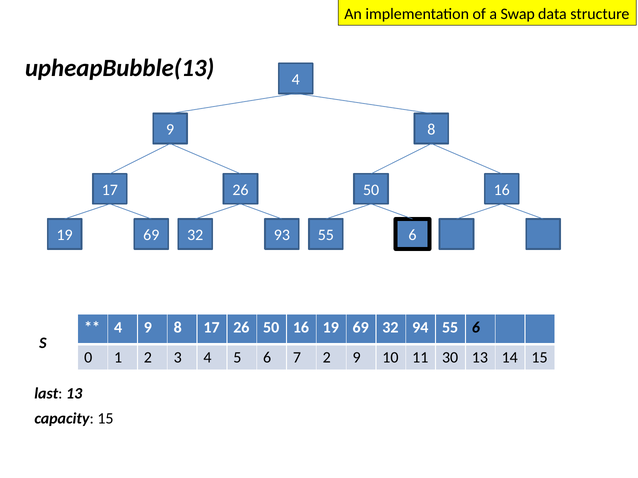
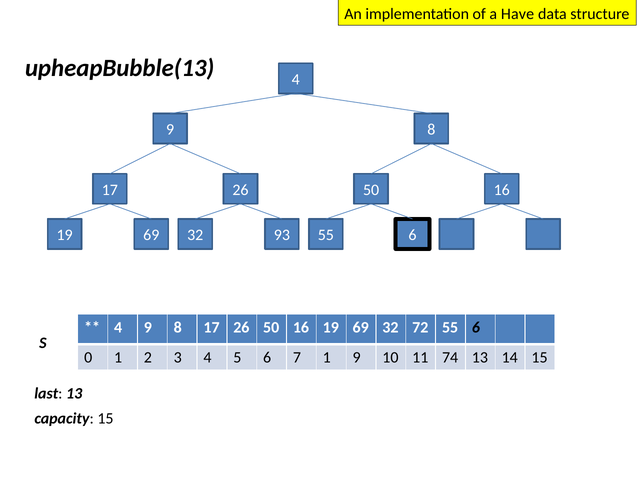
Swap: Swap -> Have
94: 94 -> 72
7 2: 2 -> 1
30: 30 -> 74
